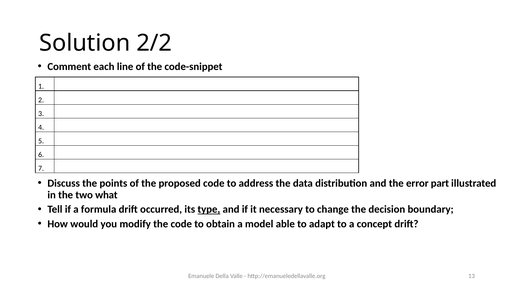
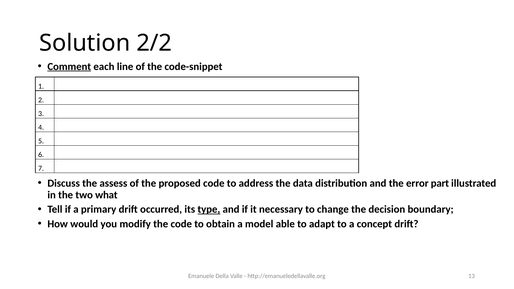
Comment underline: none -> present
points: points -> assess
formula: formula -> primary
